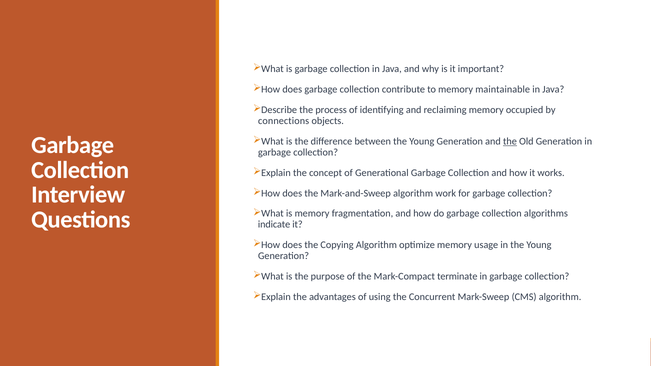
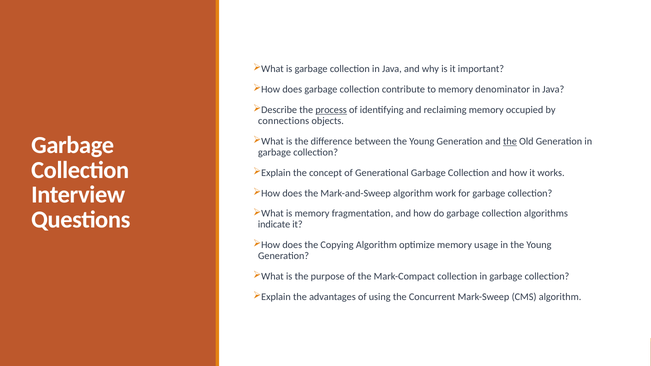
maintainable: maintainable -> denominator
process underline: none -> present
Mark-Compact terminate: terminate -> collection
